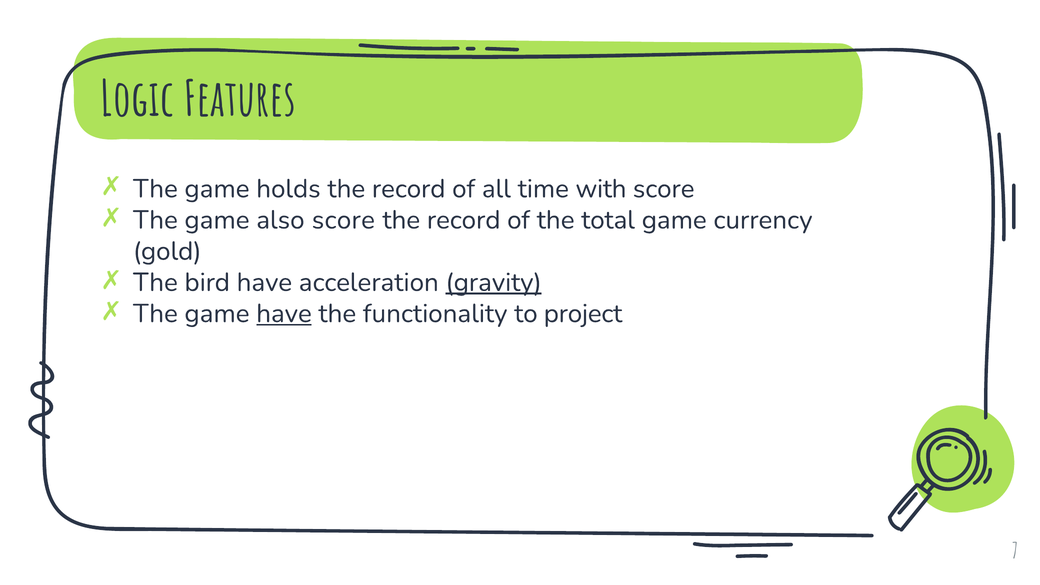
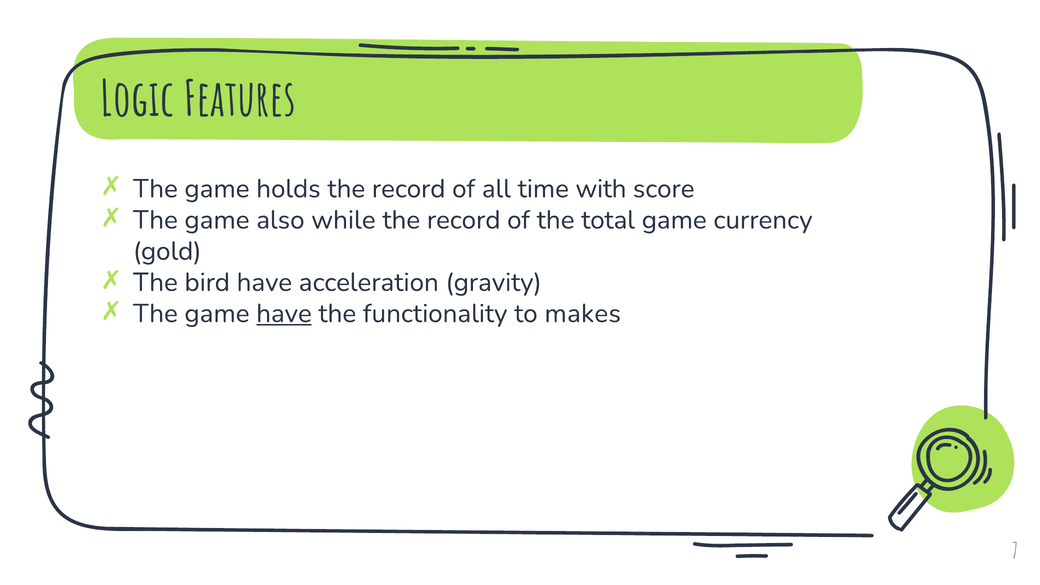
also score: score -> while
gravity underline: present -> none
project: project -> makes
